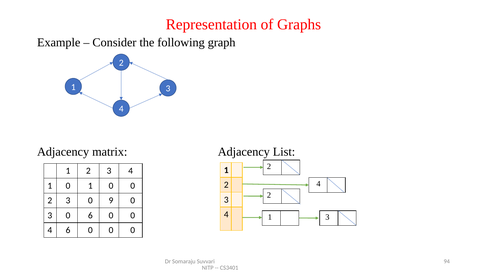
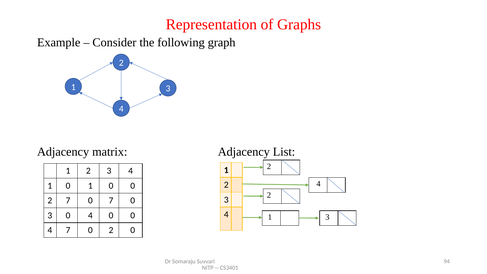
3 at (68, 201): 3 -> 7
0 9: 9 -> 7
3 0 6: 6 -> 4
4 6: 6 -> 7
0 at (111, 230): 0 -> 2
